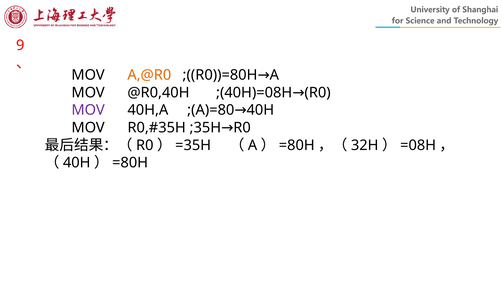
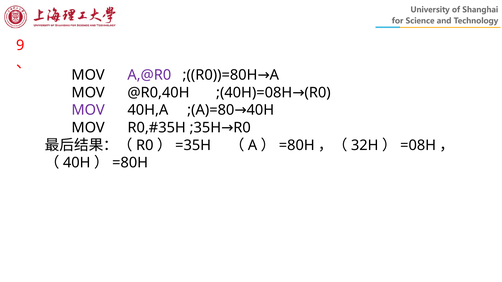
A,@R0 colour: orange -> purple
